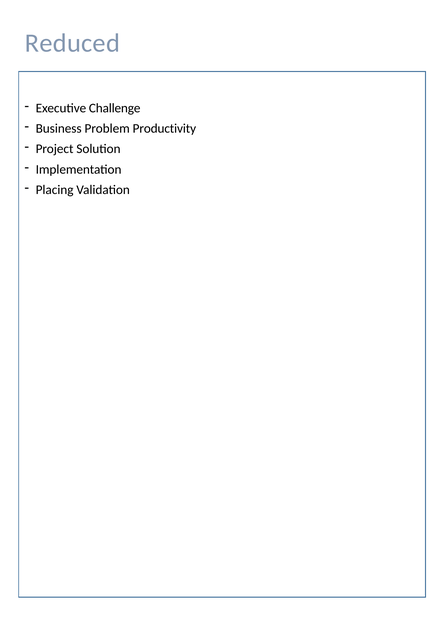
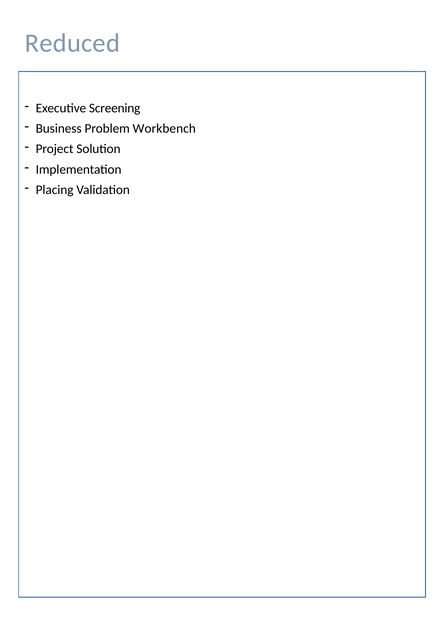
Challenge: Challenge -> Screening
Productivity: Productivity -> Workbench
